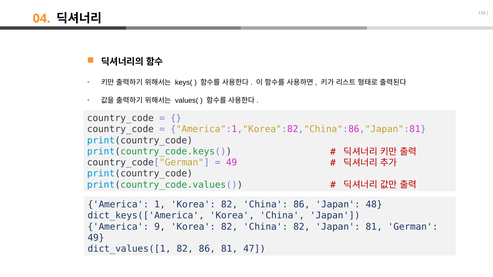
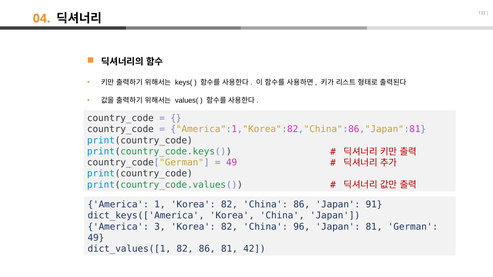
48: 48 -> 91
9: 9 -> 3
China 82: 82 -> 96
47: 47 -> 42
